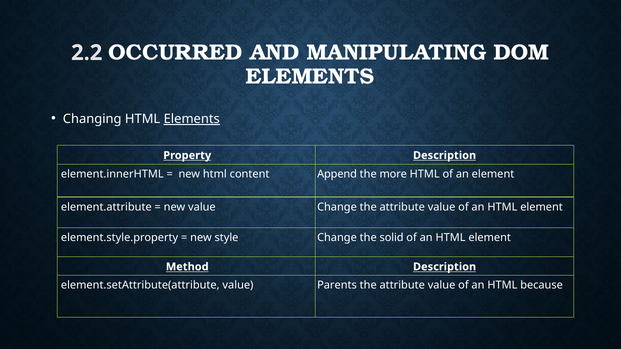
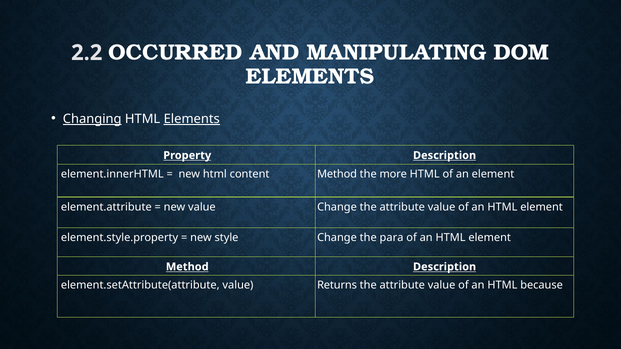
Changing underline: none -> present
content Append: Append -> Method
solid: solid -> para
Parents: Parents -> Returns
